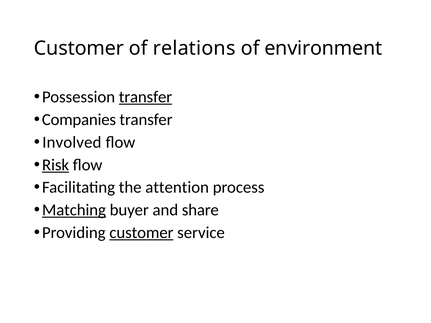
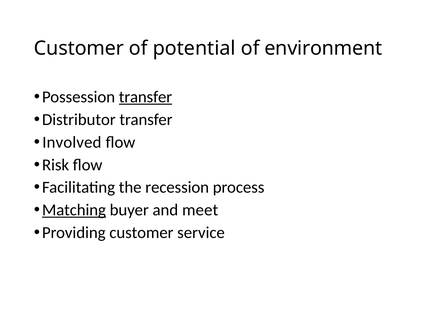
relations: relations -> potential
Companies: Companies -> Distributor
Risk underline: present -> none
attention: attention -> recession
share: share -> meet
customer at (141, 233) underline: present -> none
